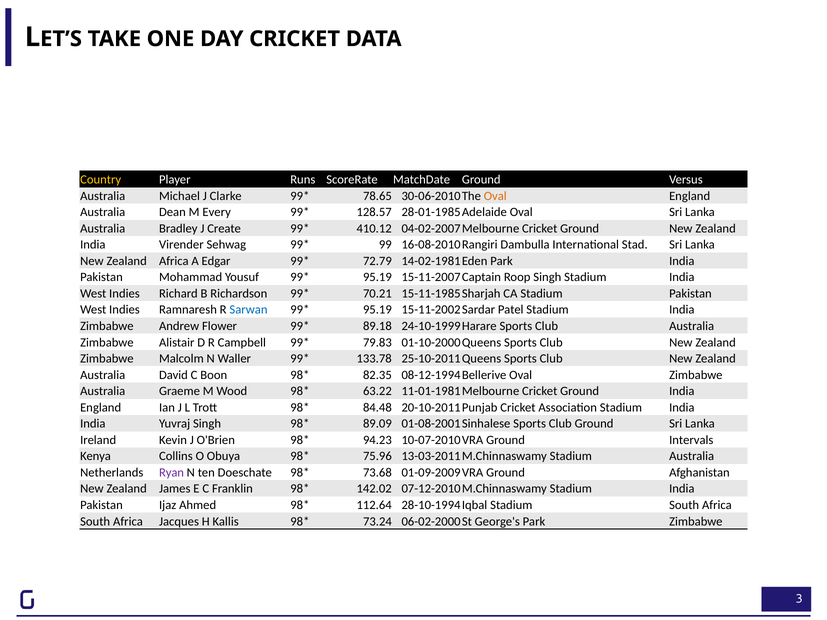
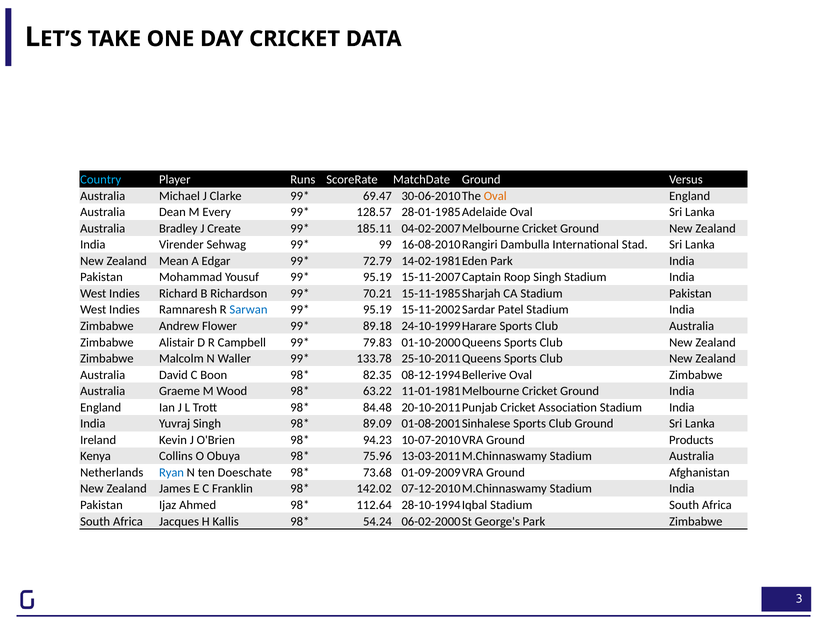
Country colour: yellow -> light blue
78.65: 78.65 -> 69.47
410.12: 410.12 -> 185.11
Zealand Africa: Africa -> Mean
Intervals: Intervals -> Products
Ryan colour: purple -> blue
73.24: 73.24 -> 54.24
